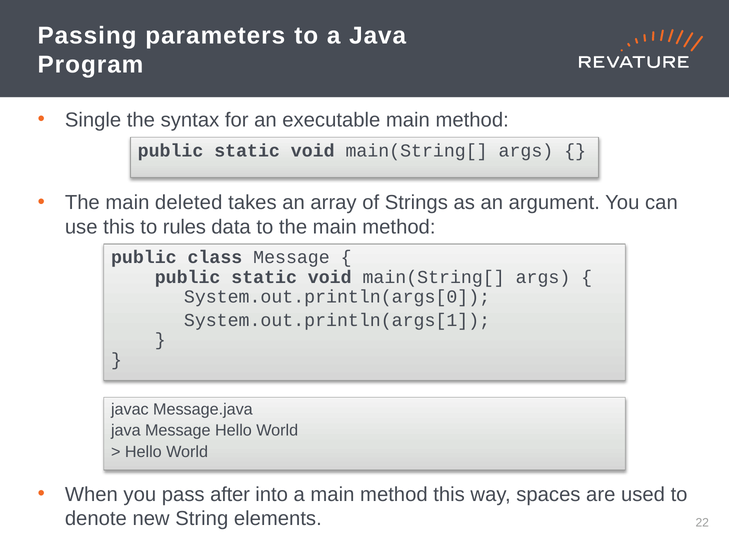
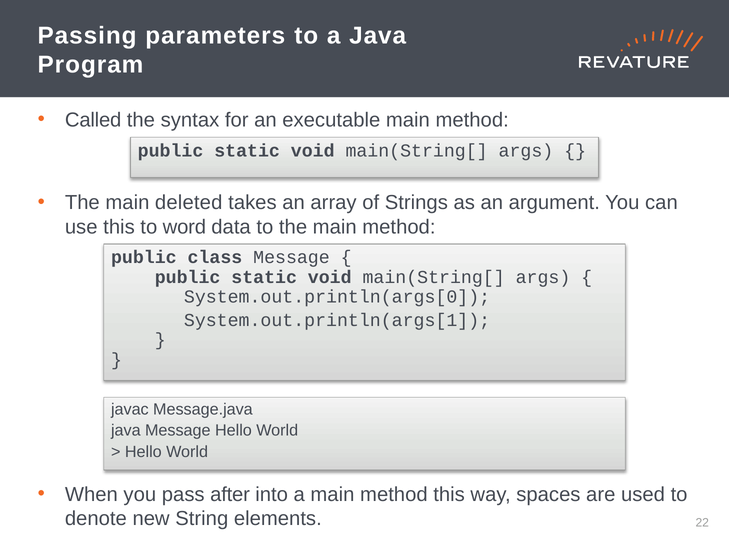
Single: Single -> Called
rules: rules -> word
